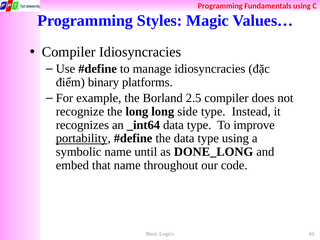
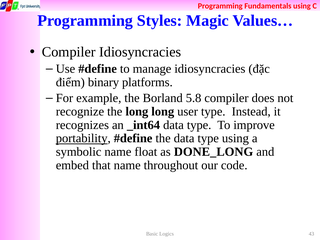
2.5: 2.5 -> 5.8
side: side -> user
until: until -> float
